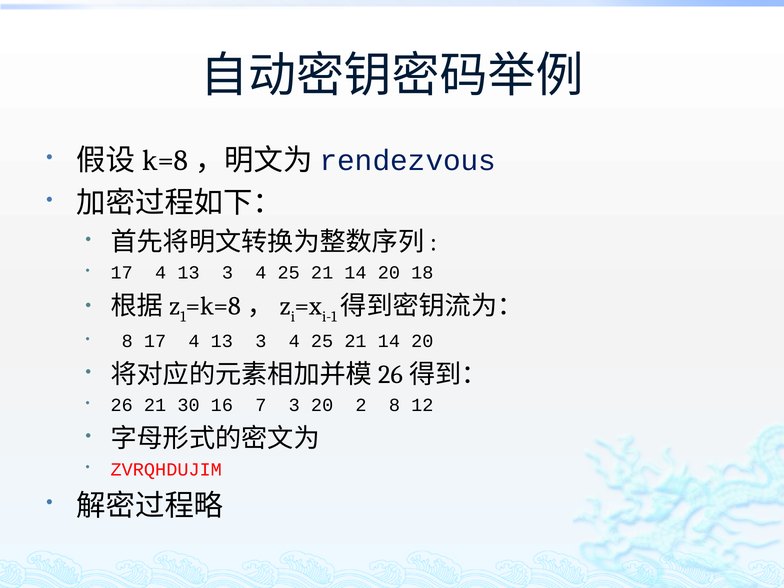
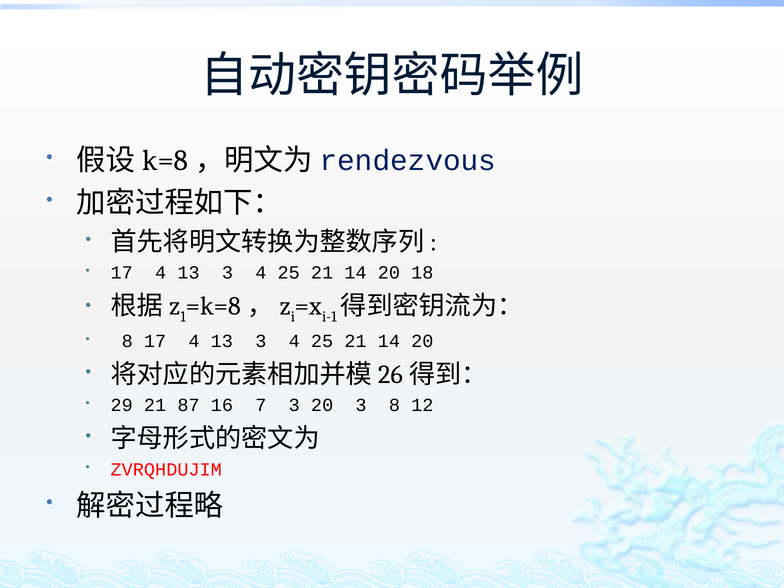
26: 26 -> 29
30: 30 -> 87
20 2: 2 -> 3
